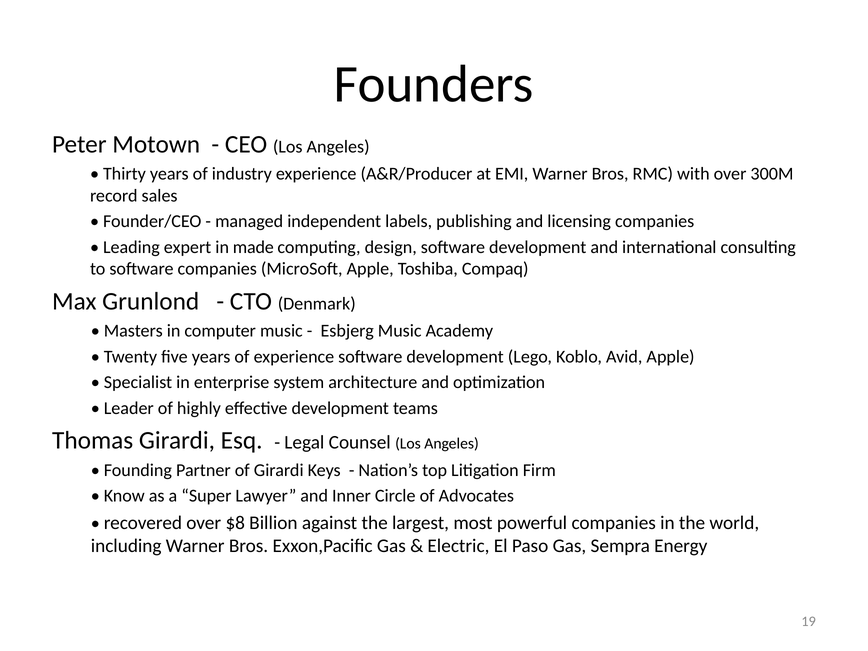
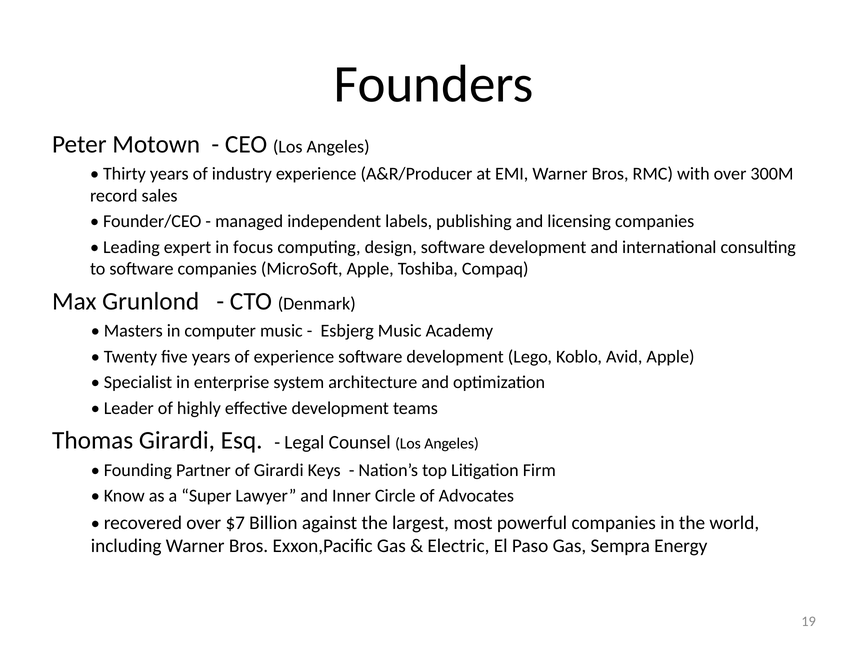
made: made -> focus
$8: $8 -> $7
